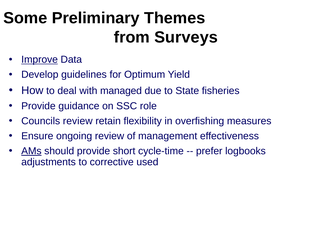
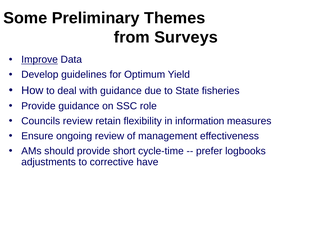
with managed: managed -> guidance
overfishing: overfishing -> information
AMs underline: present -> none
used: used -> have
